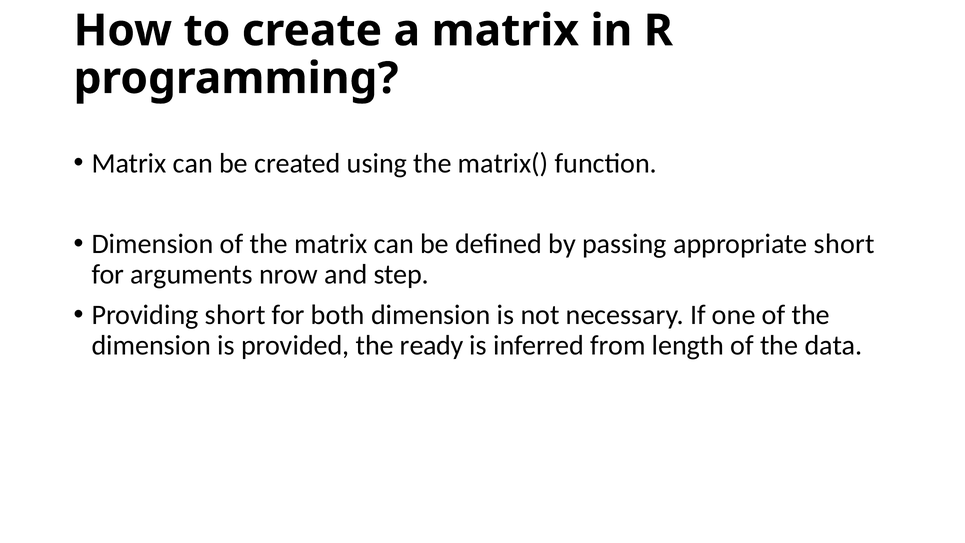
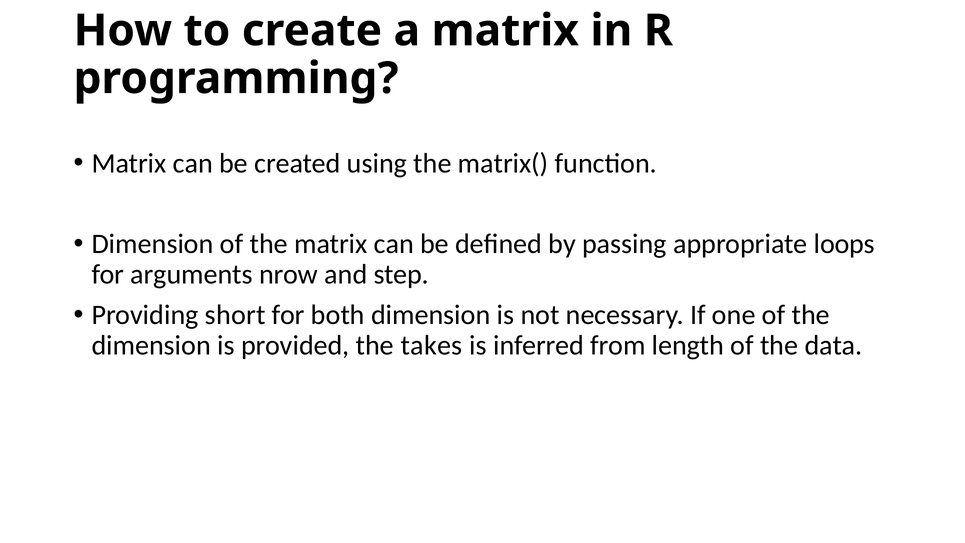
appropriate short: short -> loops
ready: ready -> takes
